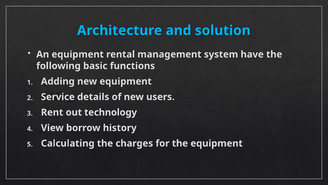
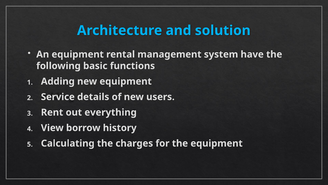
technology: technology -> everything
